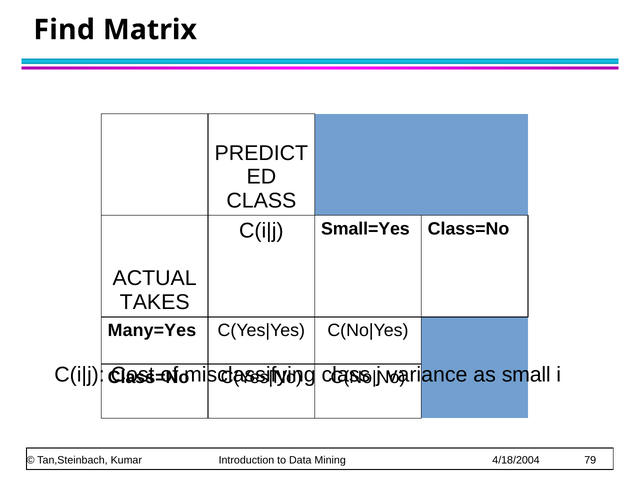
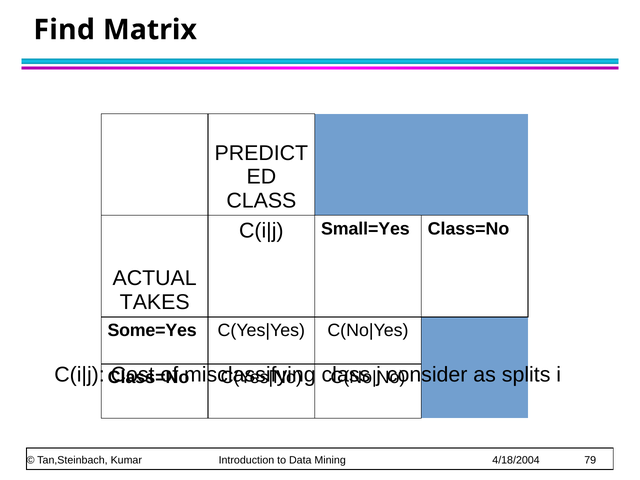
Many=Yes: Many=Yes -> Some=Yes
variance: variance -> consider
small: small -> splits
